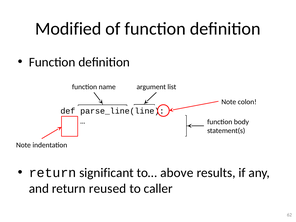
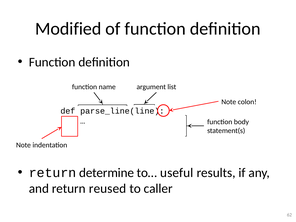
significant: significant -> determine
above: above -> useful
